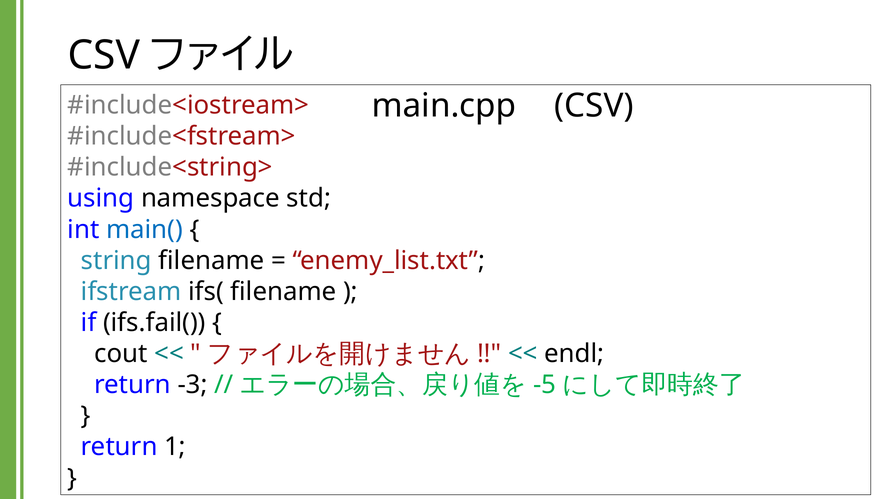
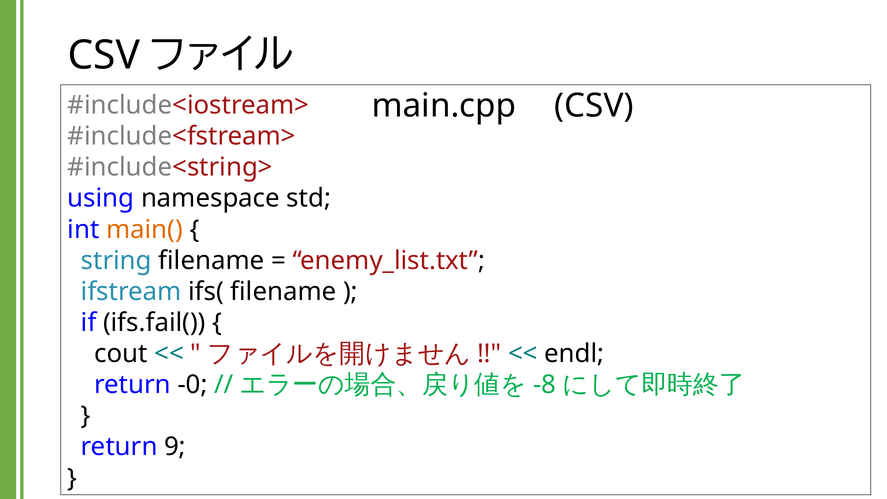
main( colour: blue -> orange
-3: -3 -> -0
-5: -5 -> -8
1: 1 -> 9
